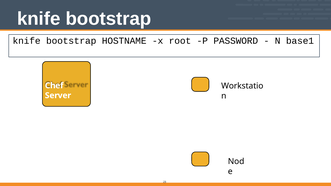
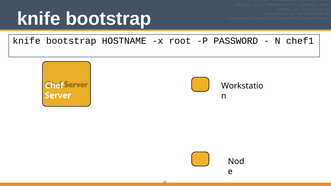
base1: base1 -> chef1
